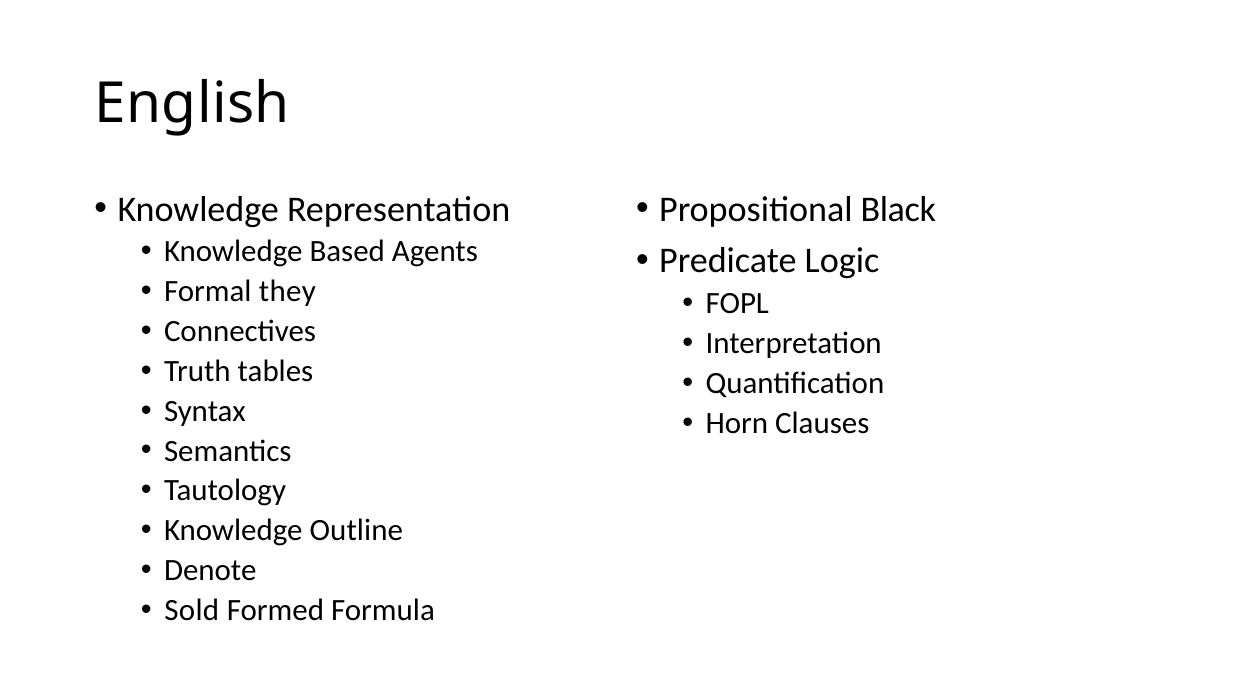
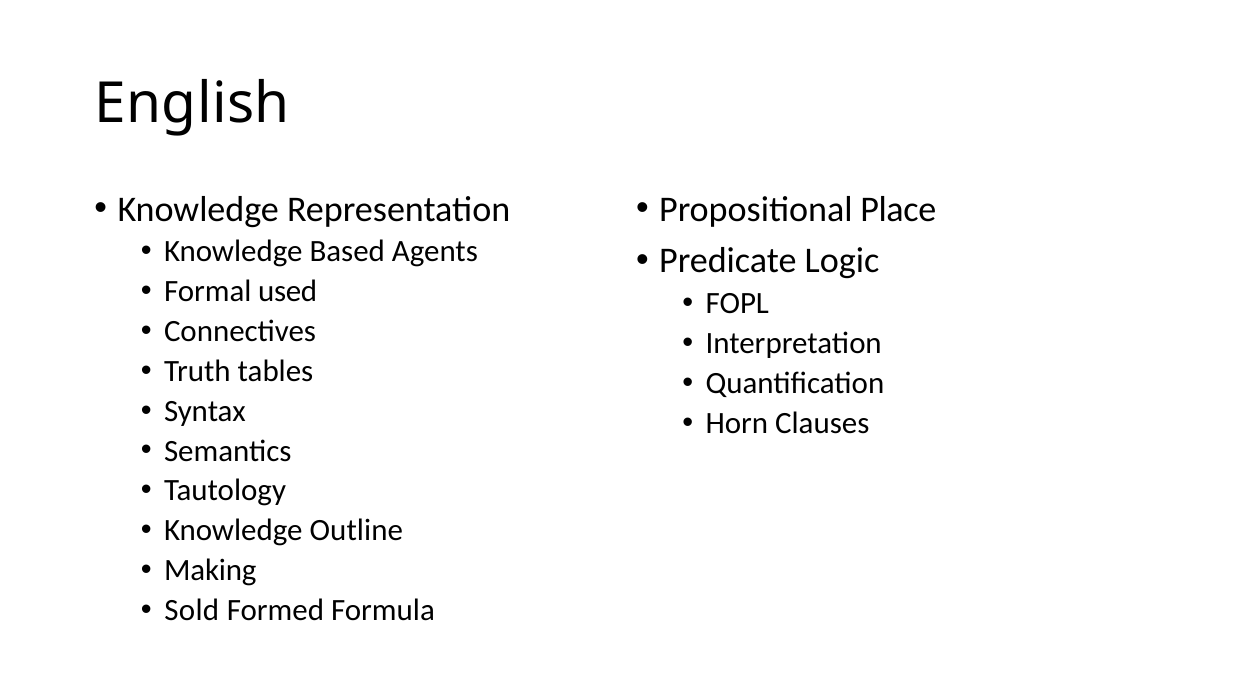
Black: Black -> Place
they: they -> used
Denote: Denote -> Making
